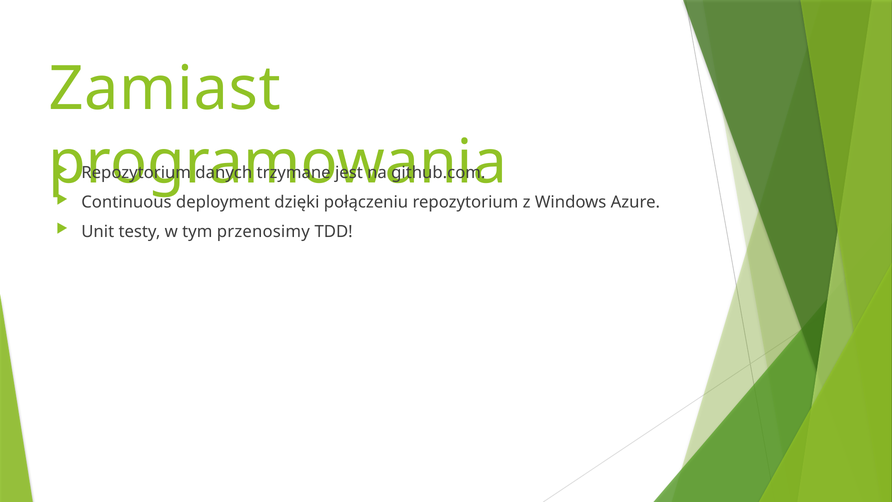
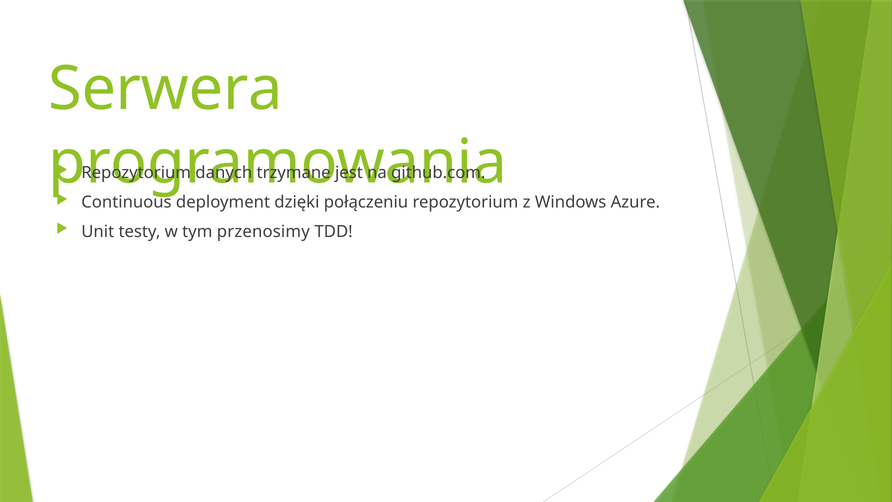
Zamiast: Zamiast -> Serwera
